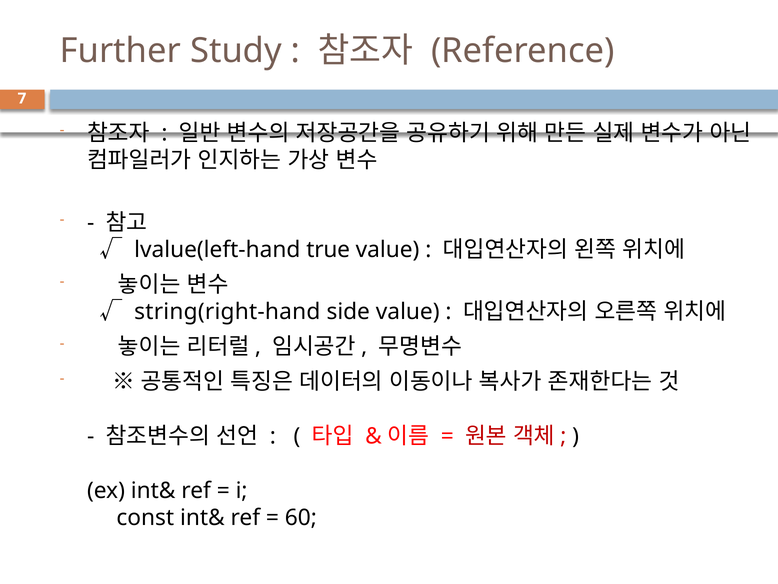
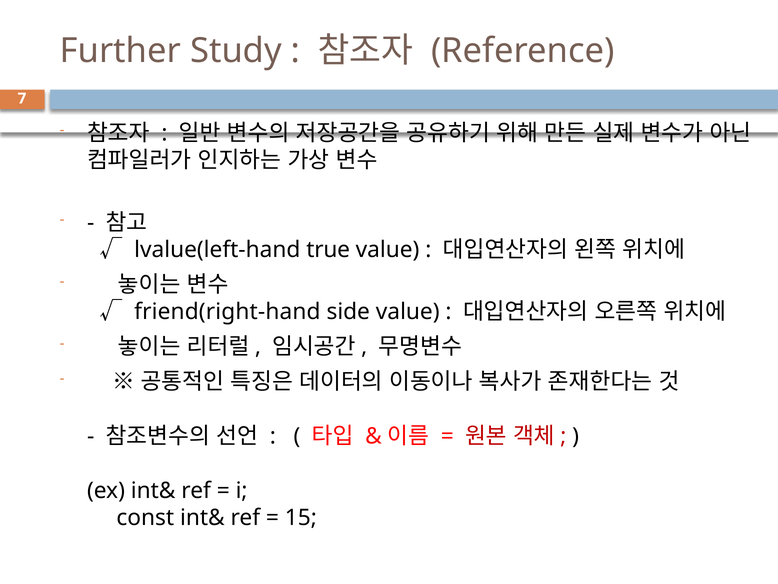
string(right-hand: string(right-hand -> friend(right-hand
60: 60 -> 15
